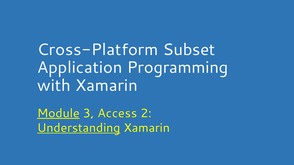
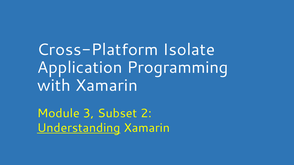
Subset: Subset -> Isolate
Module underline: present -> none
Access: Access -> Subset
